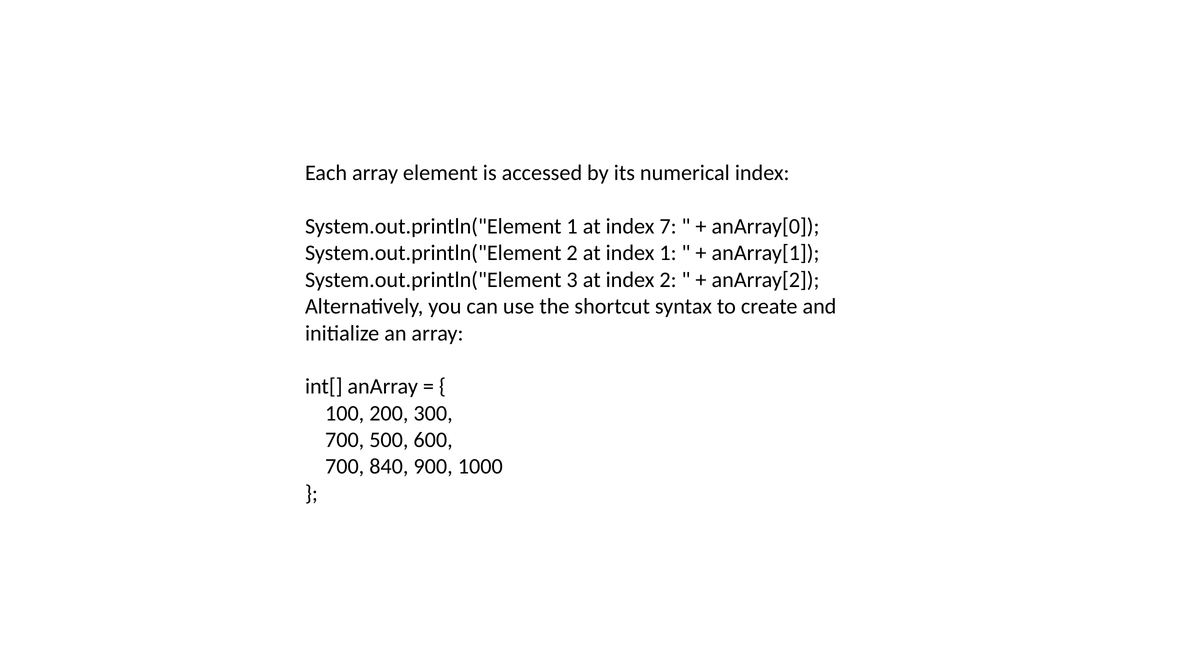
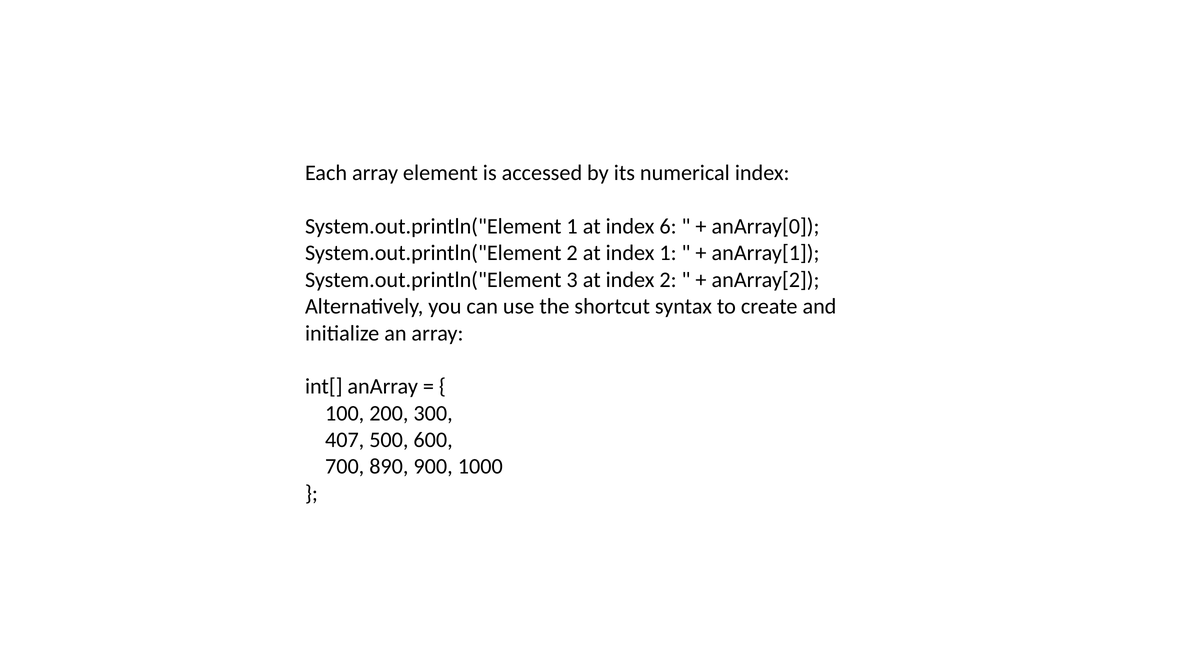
7: 7 -> 6
700 at (345, 440): 700 -> 407
840: 840 -> 890
